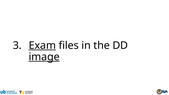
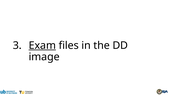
image underline: present -> none
